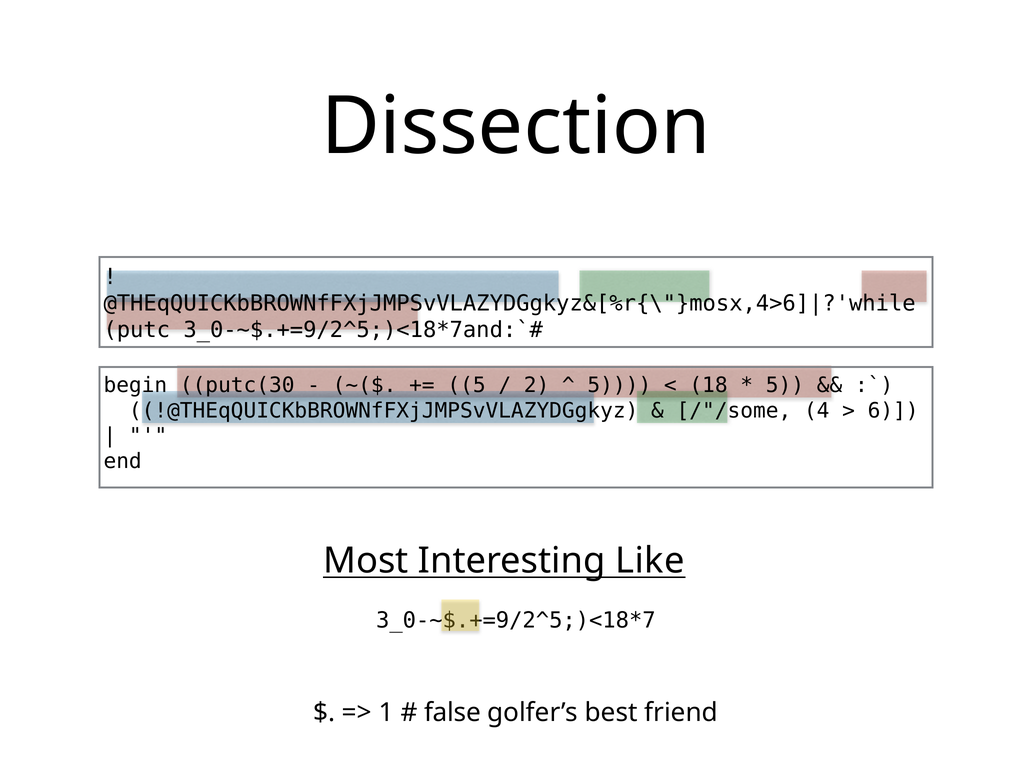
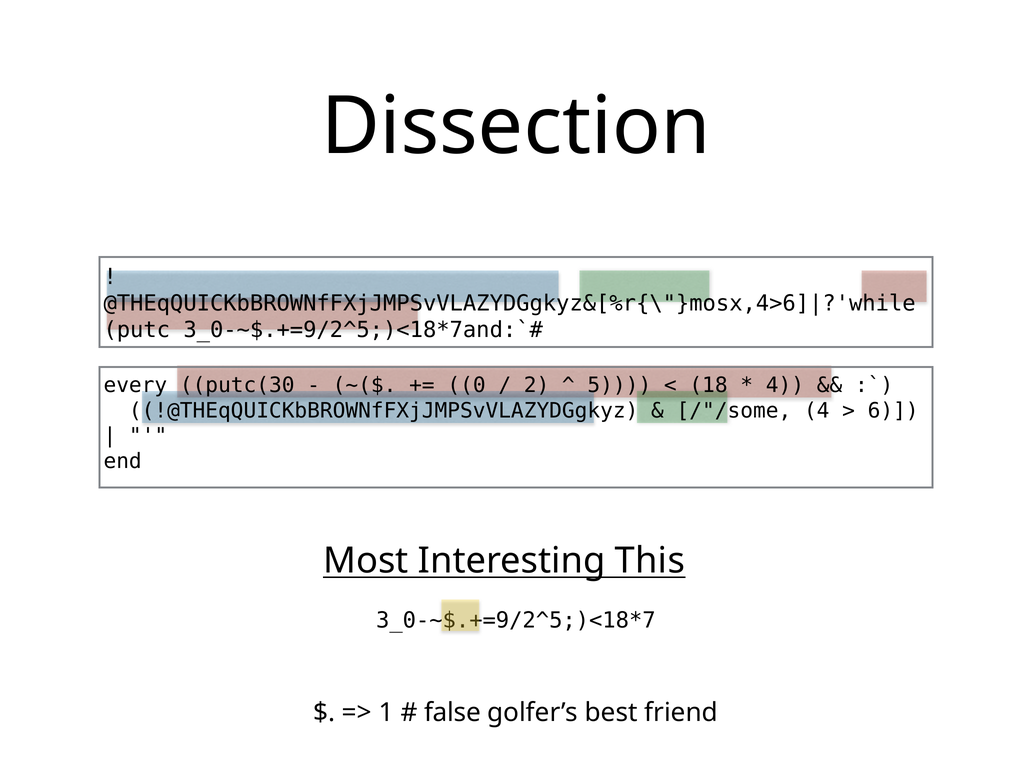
begin: begin -> every
5 at (467, 385): 5 -> 0
5 at (785, 385): 5 -> 4
Like: Like -> This
